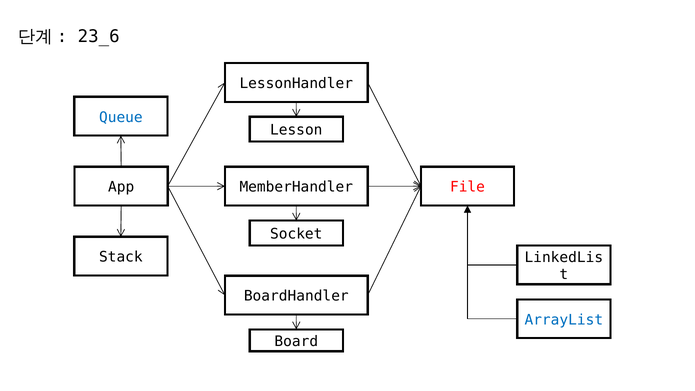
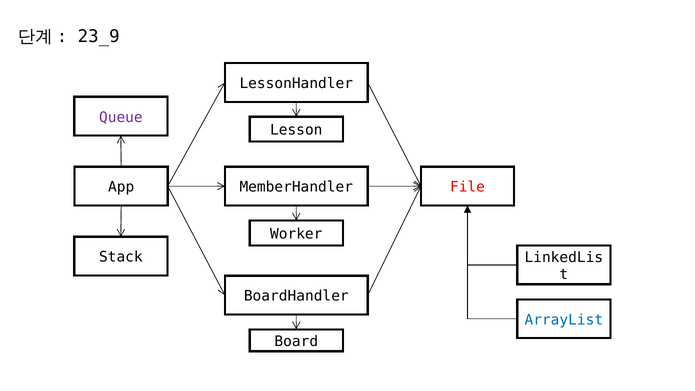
23_6: 23_6 -> 23_9
Queue colour: blue -> purple
Socket: Socket -> Worker
